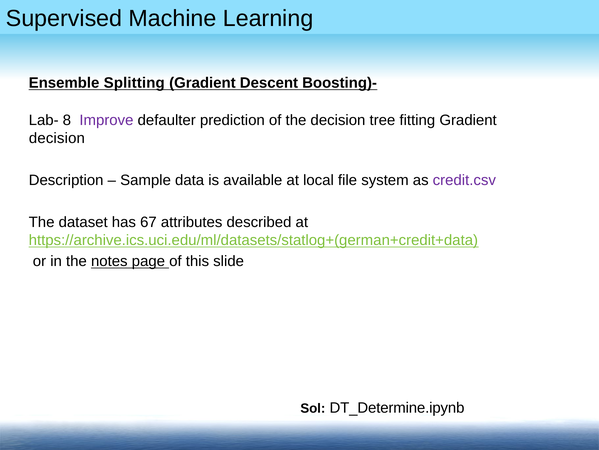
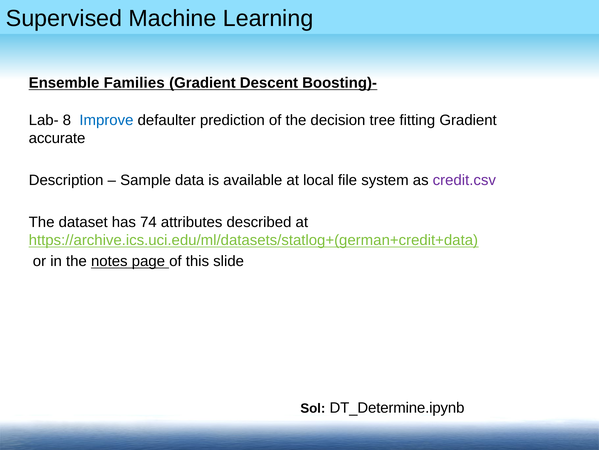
Splitting: Splitting -> Families
Improve colour: purple -> blue
decision at (57, 138): decision -> accurate
67: 67 -> 74
